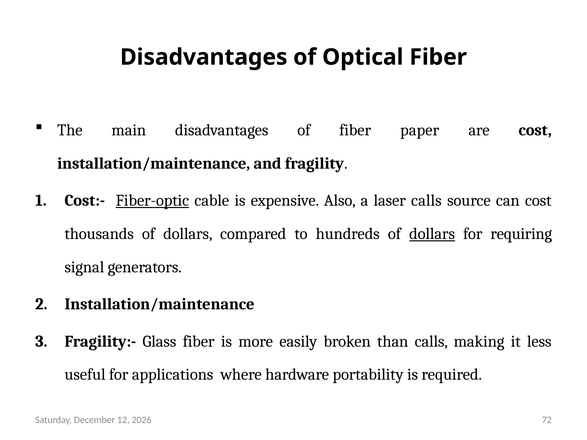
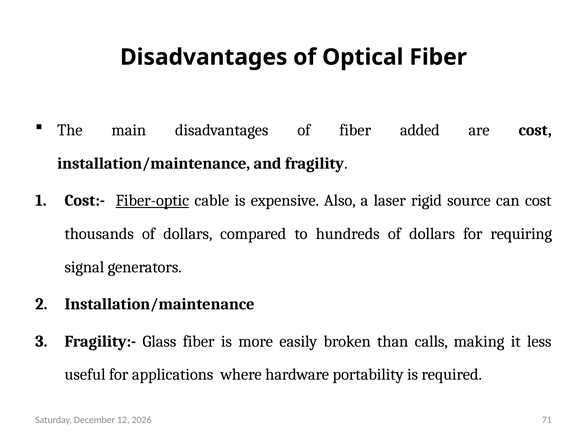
paper: paper -> added
laser calls: calls -> rigid
dollars at (432, 234) underline: present -> none
72: 72 -> 71
